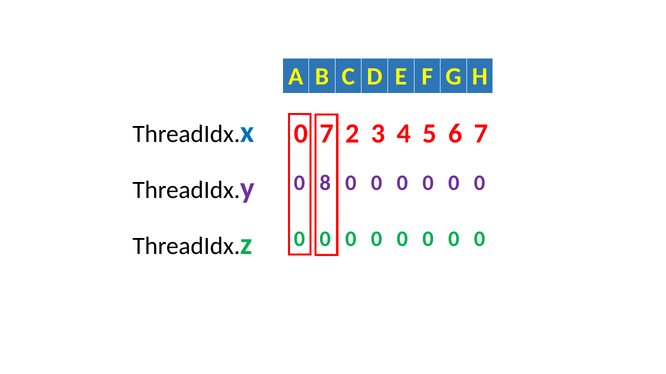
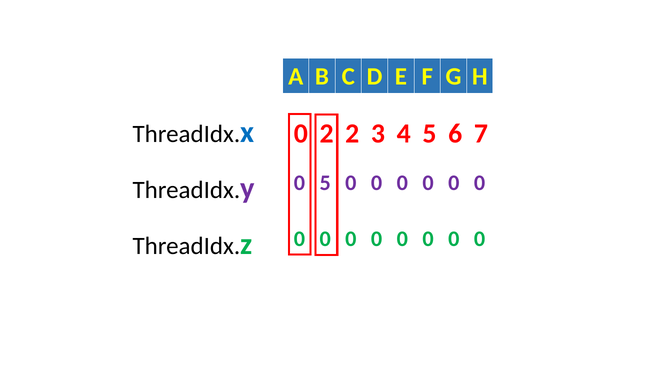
0 7: 7 -> 2
0 8: 8 -> 5
